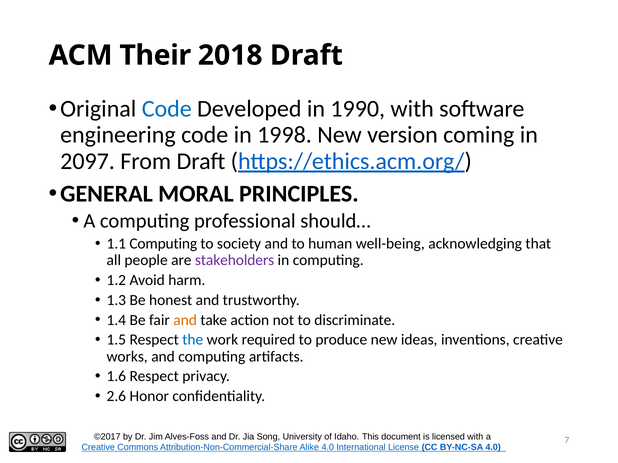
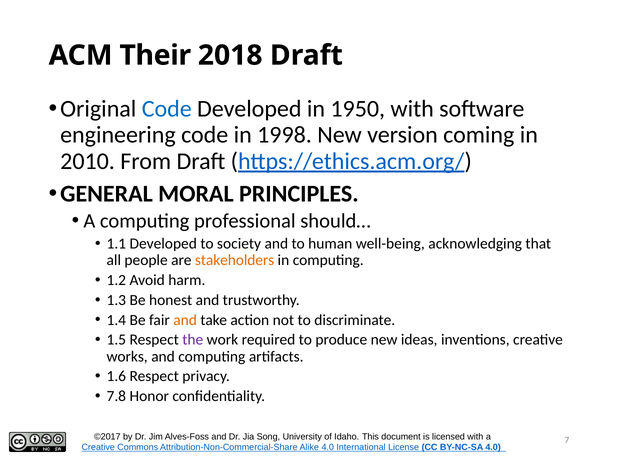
1990: 1990 -> 1950
2097: 2097 -> 2010
1.1 Computing: Computing -> Developed
stakeholders colour: purple -> orange
the colour: blue -> purple
2.6: 2.6 -> 7.8
